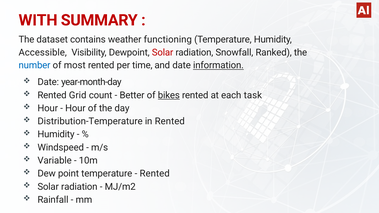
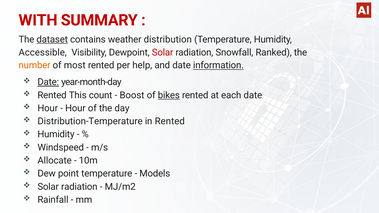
dataset underline: none -> present
functioning: functioning -> distribution
number colour: blue -> orange
time: time -> help
Date at (48, 82) underline: none -> present
Grid: Grid -> This
Better: Better -> Boost
each task: task -> date
Variable: Variable -> Allocate
Rented at (155, 174): Rented -> Models
